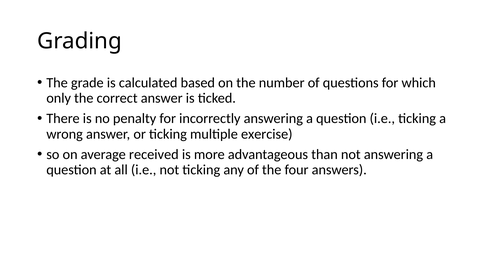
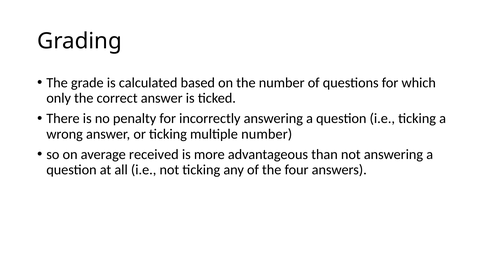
multiple exercise: exercise -> number
